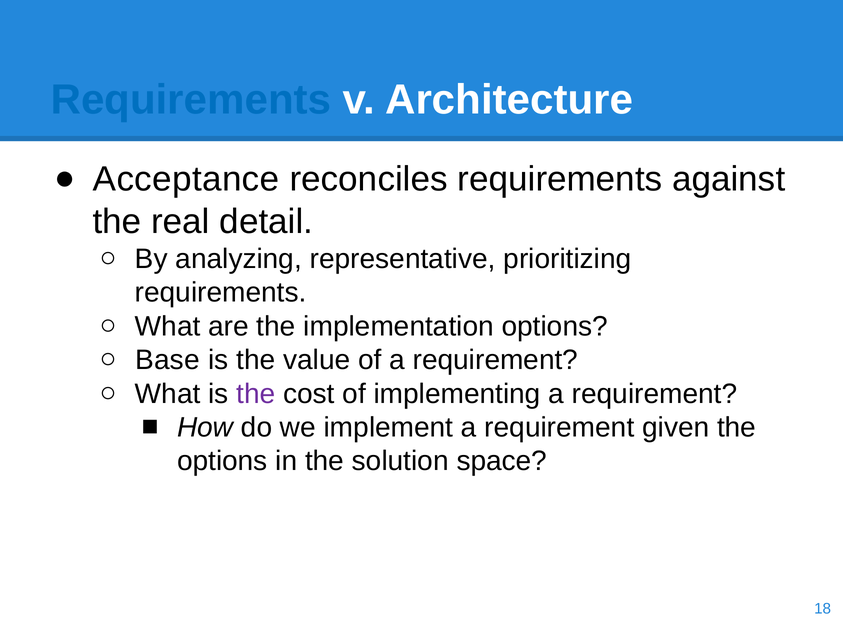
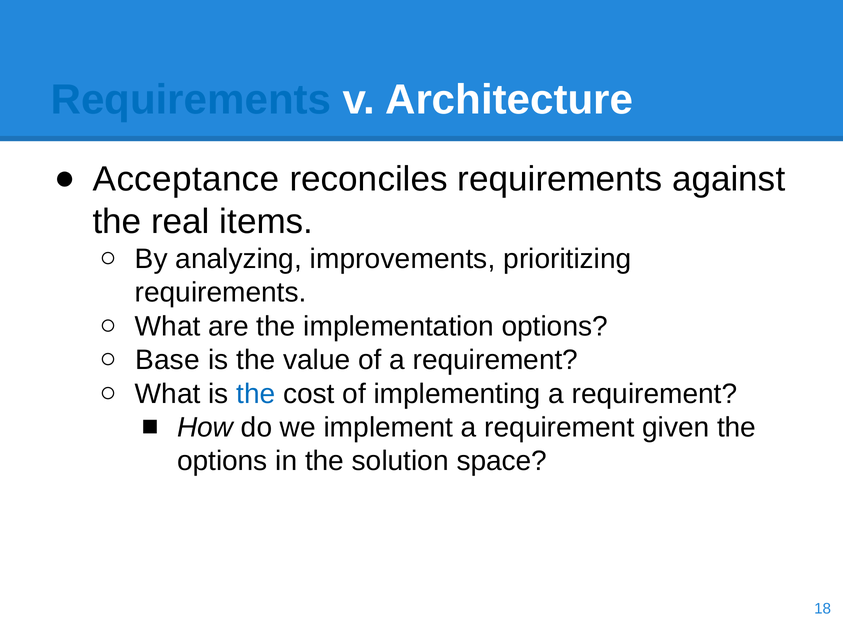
detail: detail -> items
representative: representative -> improvements
the at (256, 394) colour: purple -> blue
